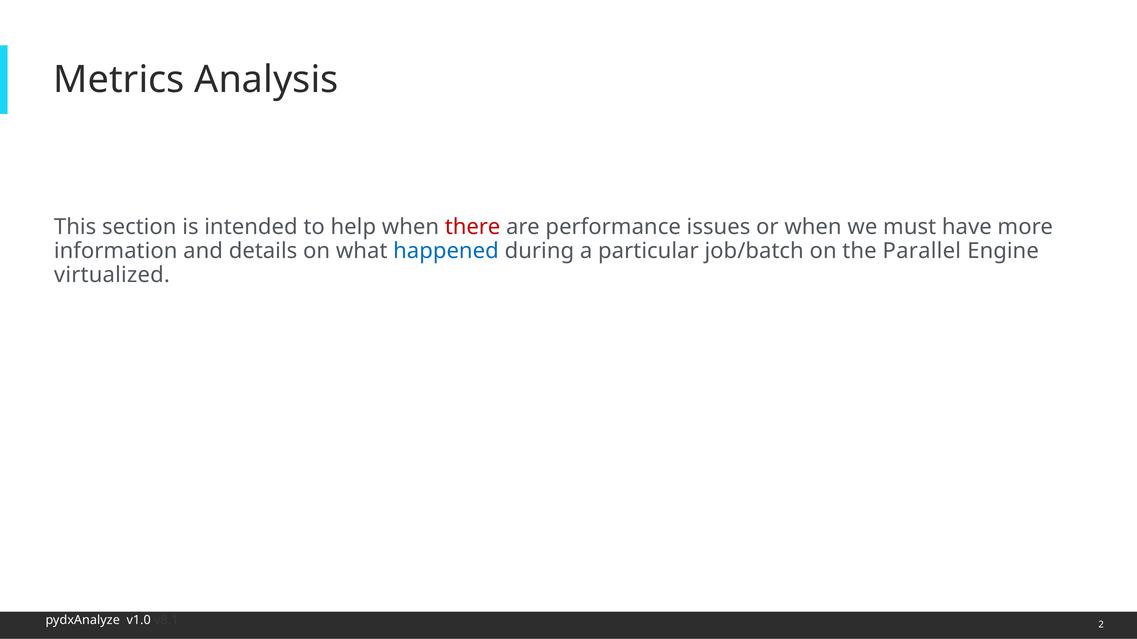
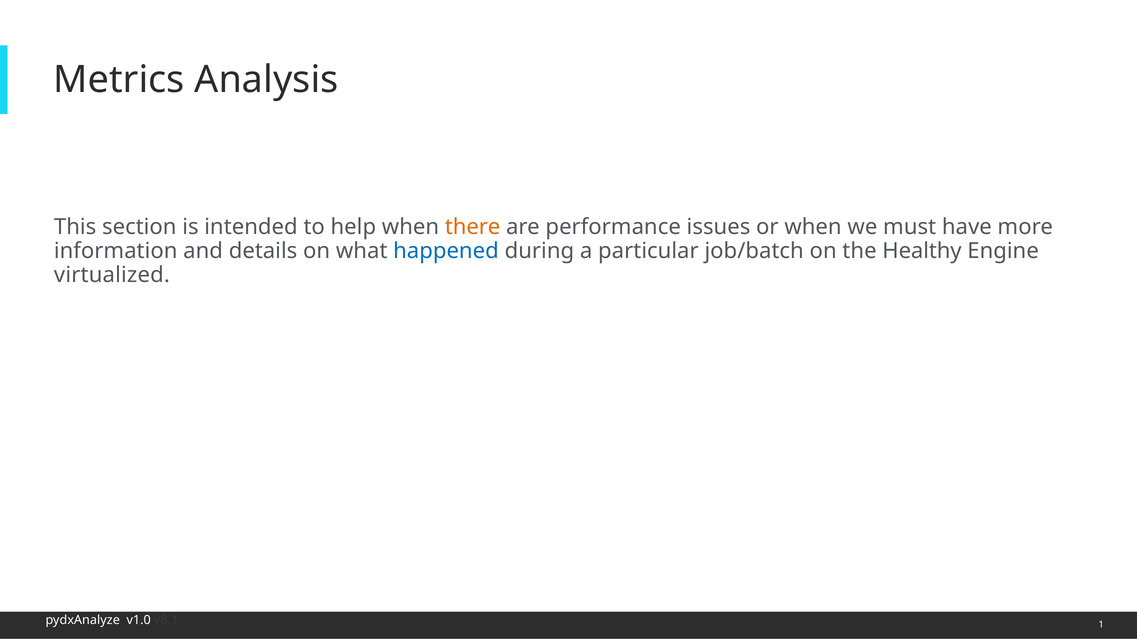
there colour: red -> orange
Parallel: Parallel -> Healthy
2: 2 -> 1
